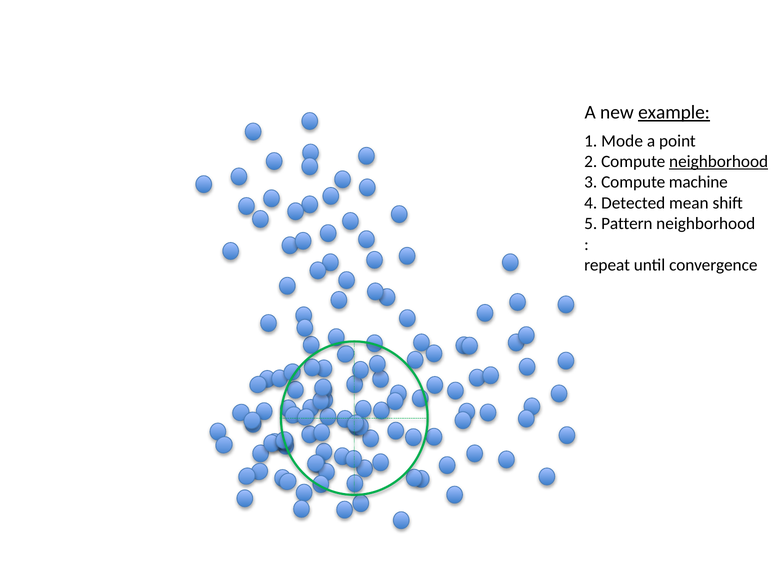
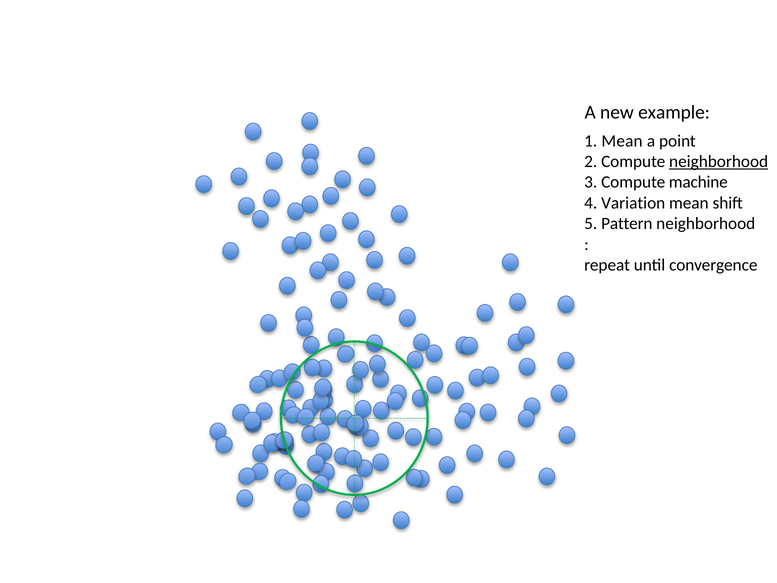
example underline: present -> none
1 Mode: Mode -> Mean
Detected: Detected -> Variation
